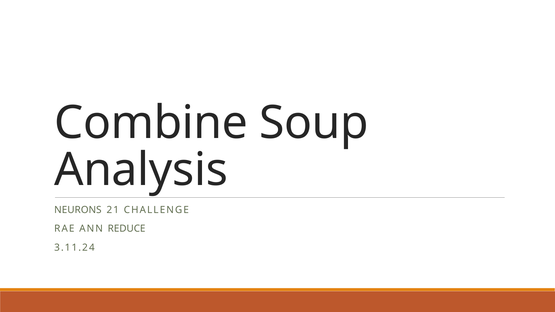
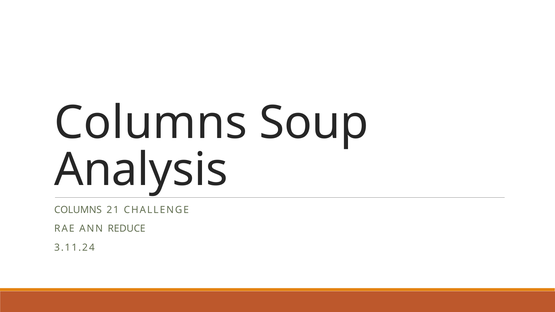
Combine at (151, 123): Combine -> Columns
NEURONS at (78, 210): NEURONS -> COLUMNS
